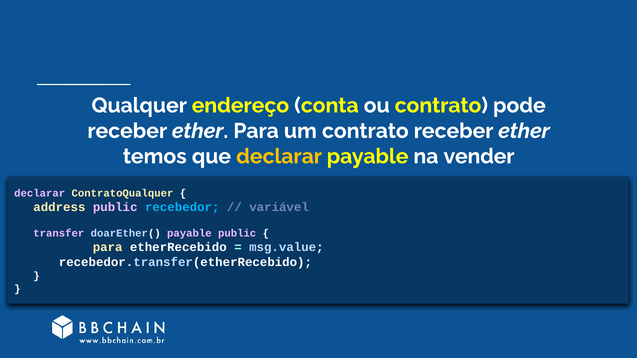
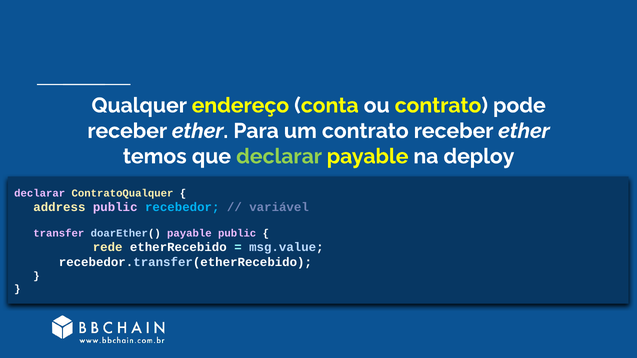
declarar at (279, 156) colour: yellow -> light green
vender: vender -> deploy
para at (108, 248): para -> rede
